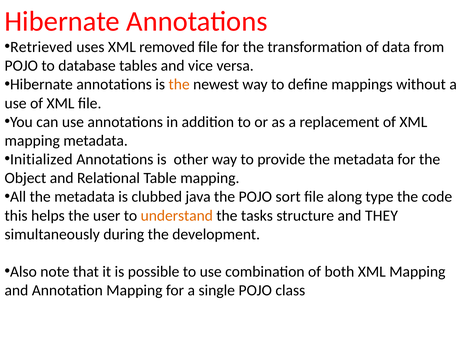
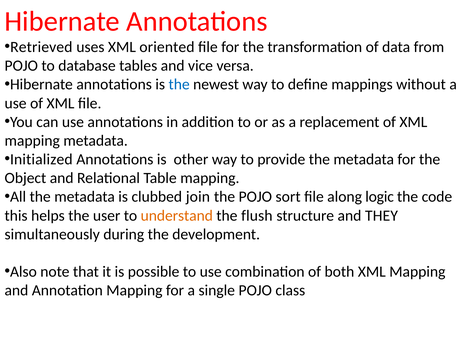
removed: removed -> oriented
the at (179, 84) colour: orange -> blue
java: java -> join
type: type -> logic
tasks: tasks -> flush
